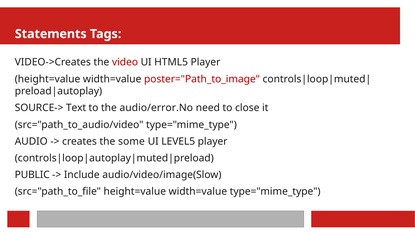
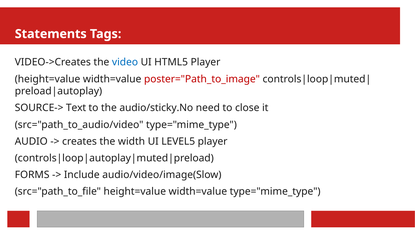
video colour: red -> blue
audio/error.No: audio/error.No -> audio/sticky.No
some: some -> width
PUBLIC: PUBLIC -> FORMS
